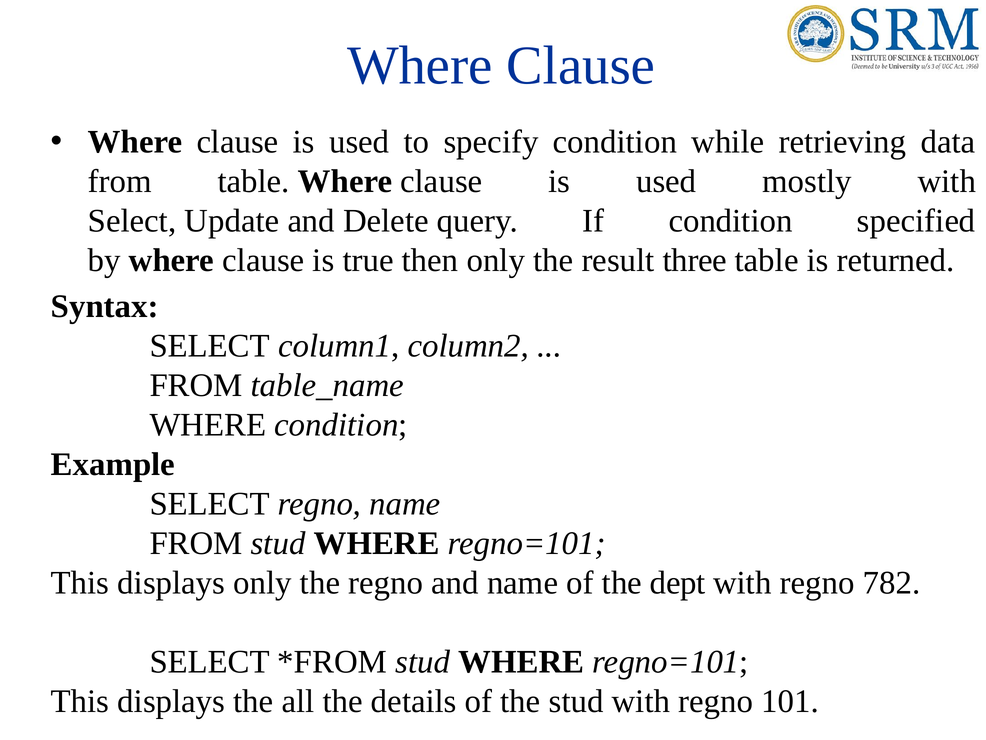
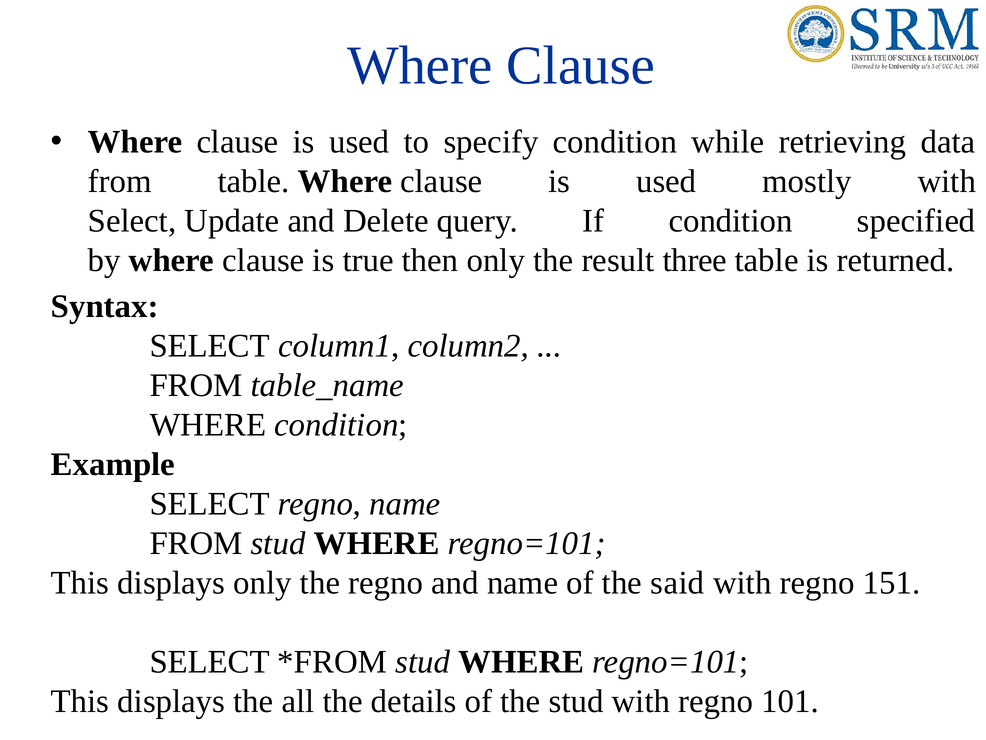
dept: dept -> said
782: 782 -> 151
